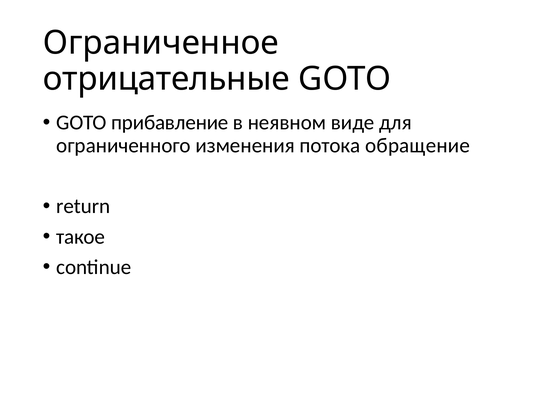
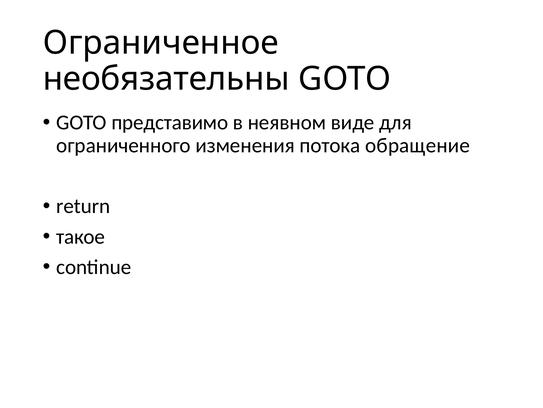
отрицательные: отрицательные -> необязательны
прибавление: прибавление -> представимо
